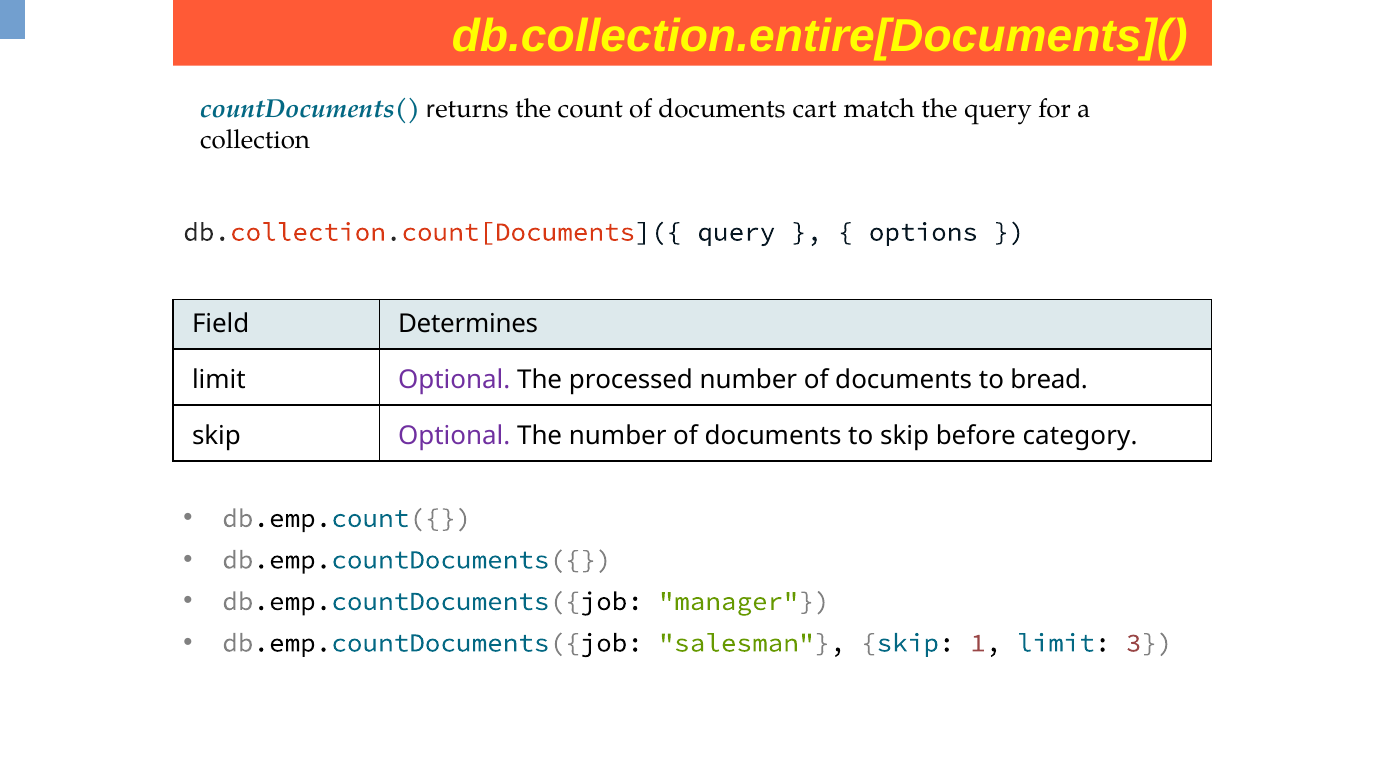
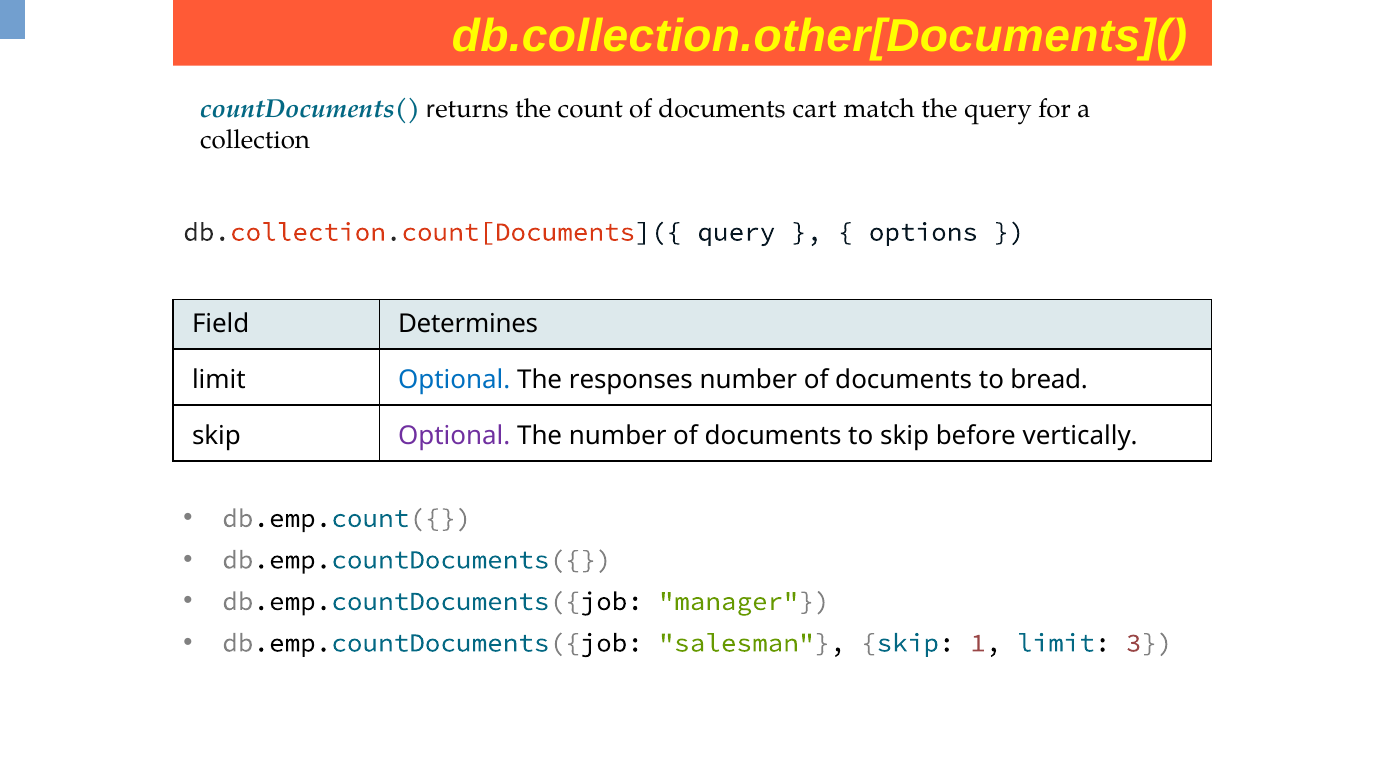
db.collection.entire[Documents](: db.collection.entire[Documents]( -> db.collection.other[Documents](
Optional at (454, 380) colour: purple -> blue
processed: processed -> responses
category: category -> vertically
